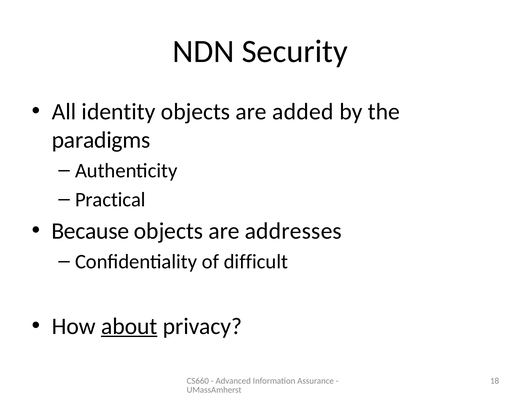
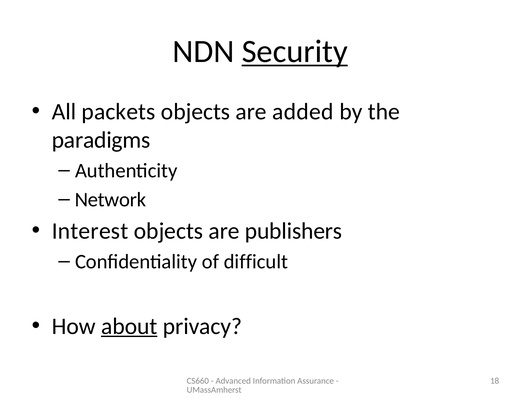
Security underline: none -> present
identity: identity -> packets
Practical: Practical -> Network
Because: Because -> Interest
addresses: addresses -> publishers
